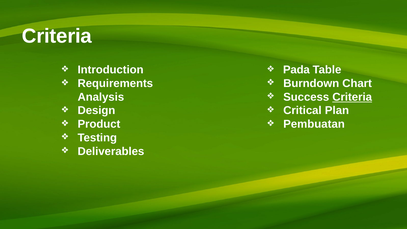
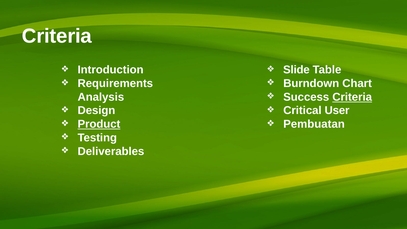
Pada: Pada -> Slide
Plan: Plan -> User
Product underline: none -> present
